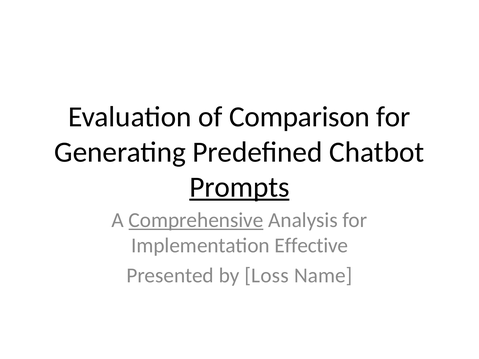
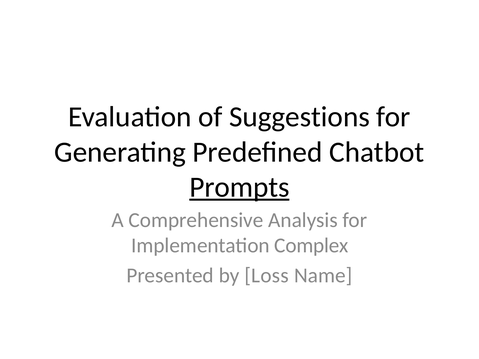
Comparison: Comparison -> Suggestions
Comprehensive underline: present -> none
Effective: Effective -> Complex
